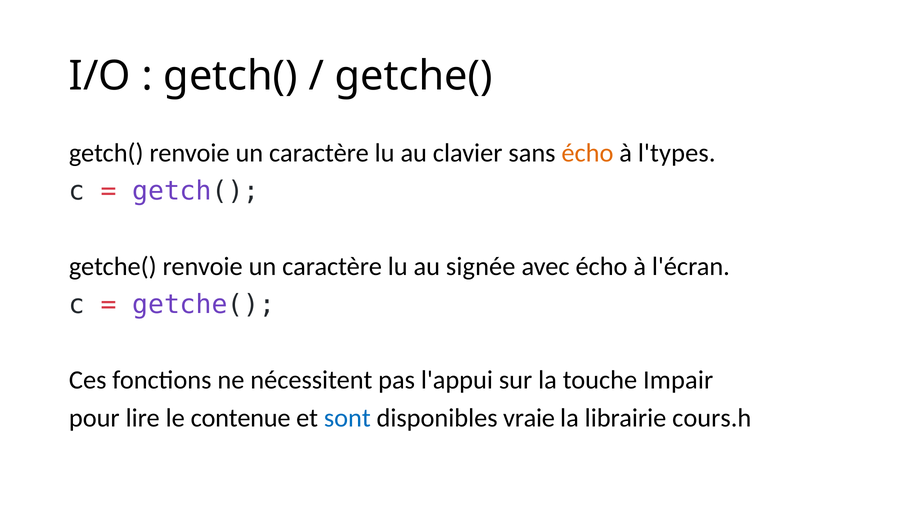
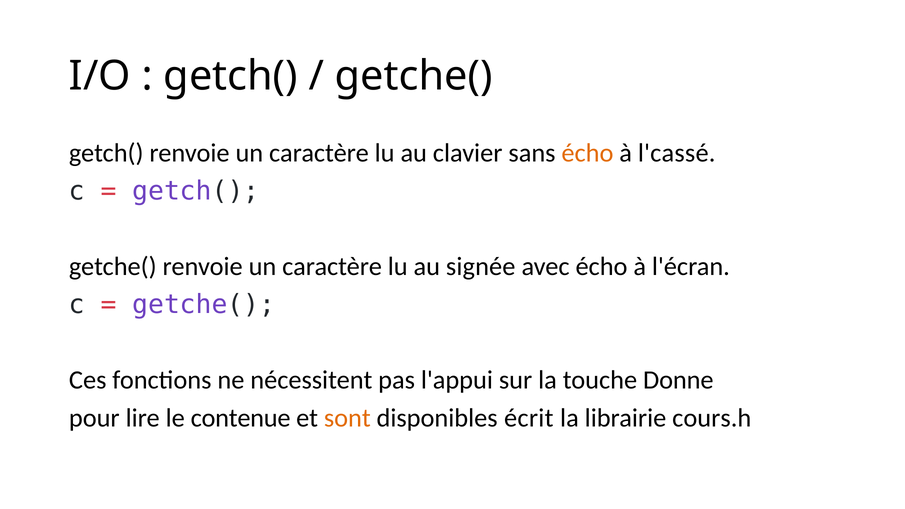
l'types: l'types -> l'cassé
Impair: Impair -> Donne
sont colour: blue -> orange
vraie: vraie -> écrit
